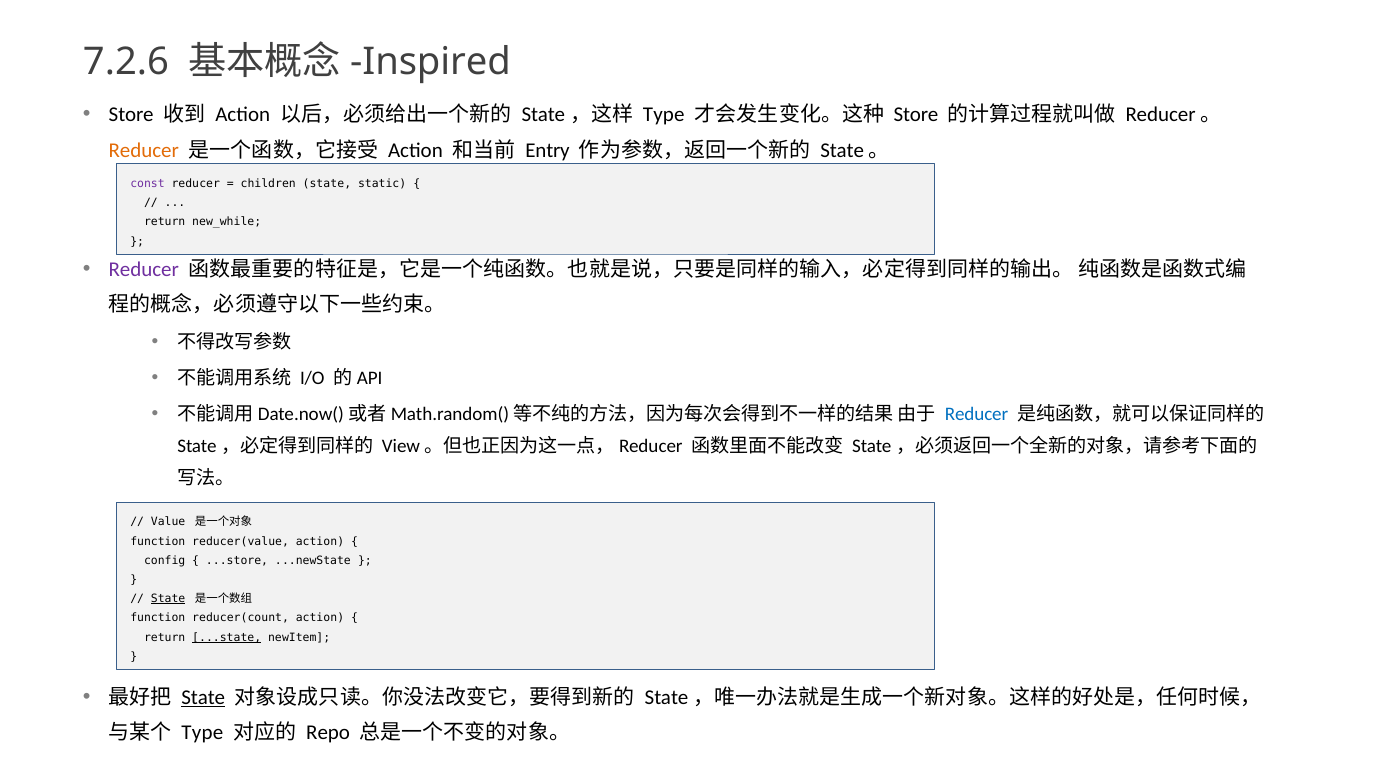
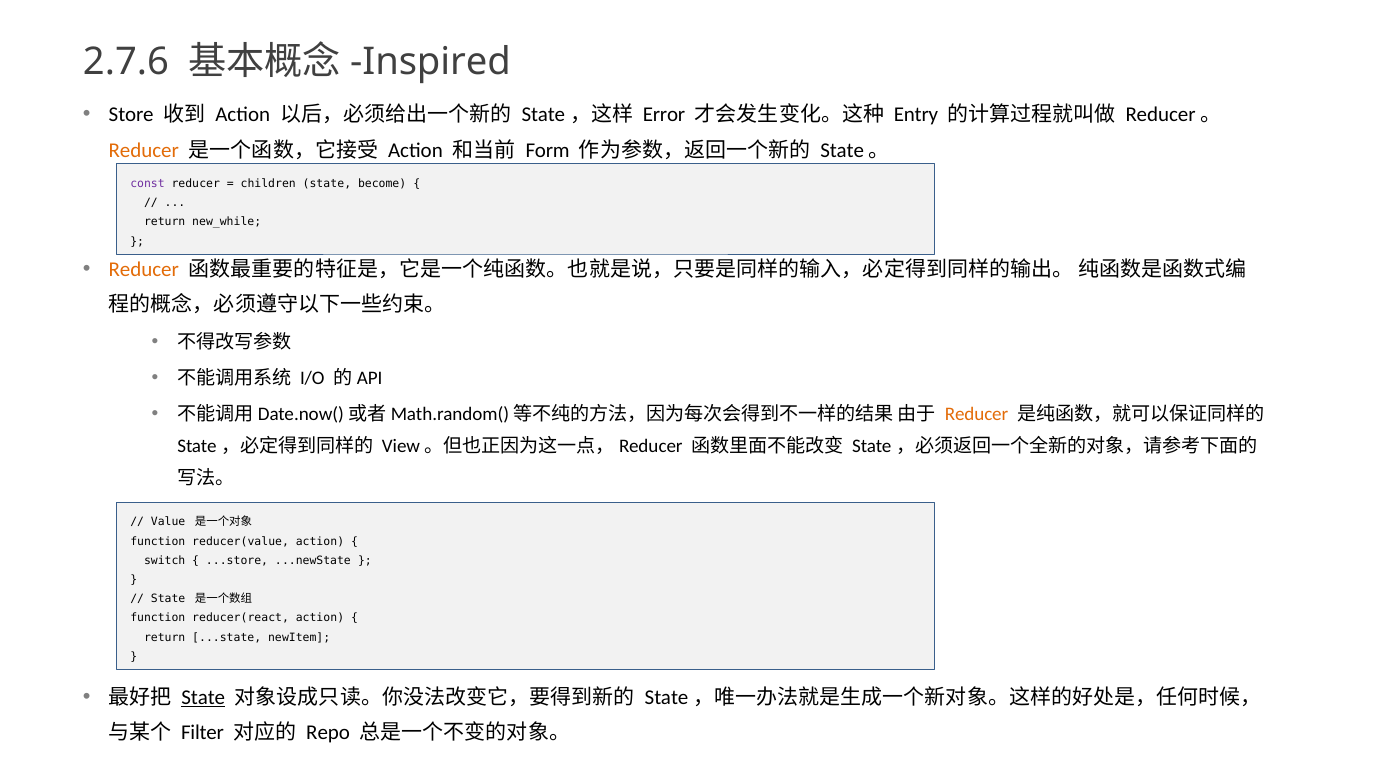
7.2.6: 7.2.6 -> 2.7.6
Type at (664, 115): Type -> Error
Store at (916, 115): Store -> Entry
Entry: Entry -> Form
static: static -> become
Reducer at (144, 270) colour: purple -> orange
Reducer at (977, 414) colour: blue -> orange
config: config -> switch
State at (168, 599) underline: present -> none
reducer(count: reducer(count -> reducer(react
...state underline: present -> none
Type at (202, 733): Type -> Filter
